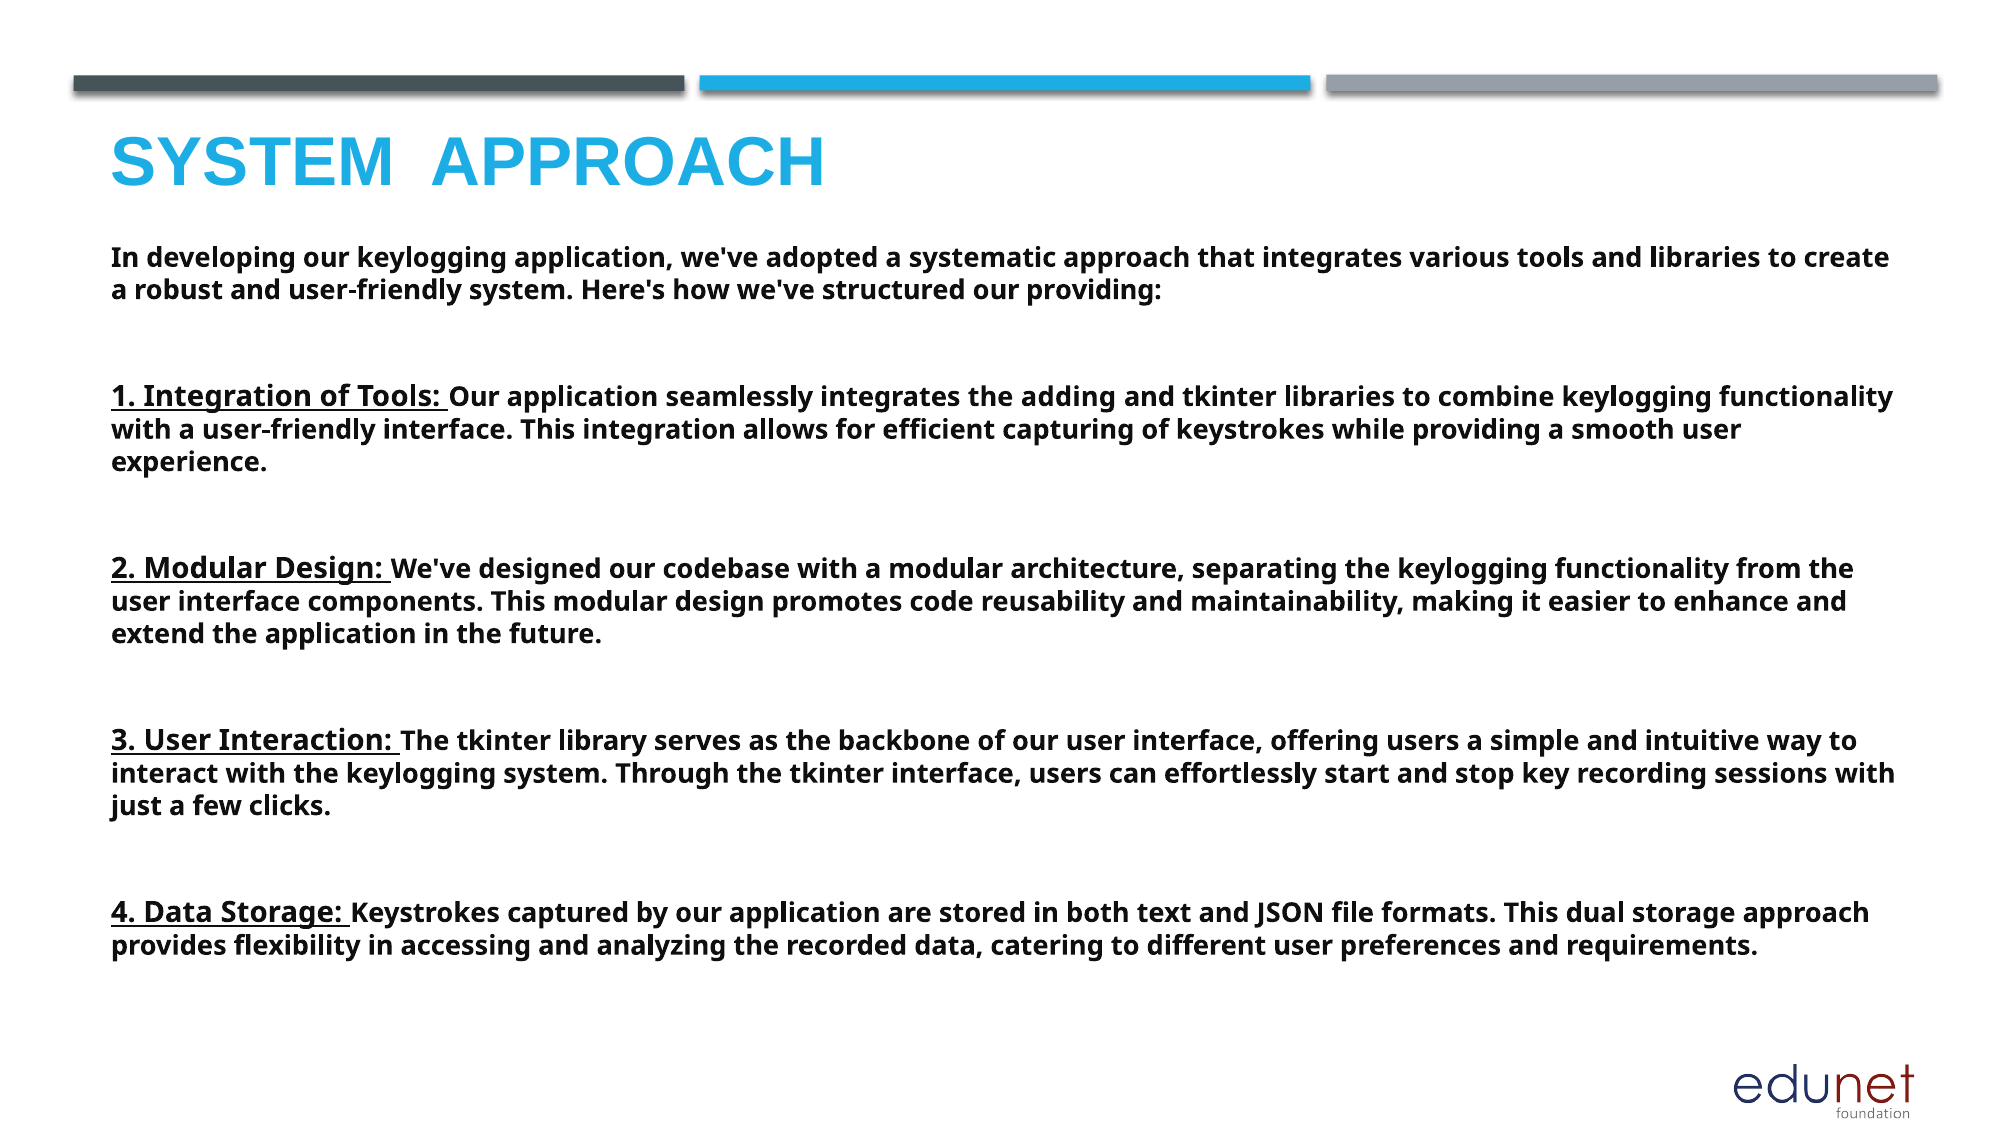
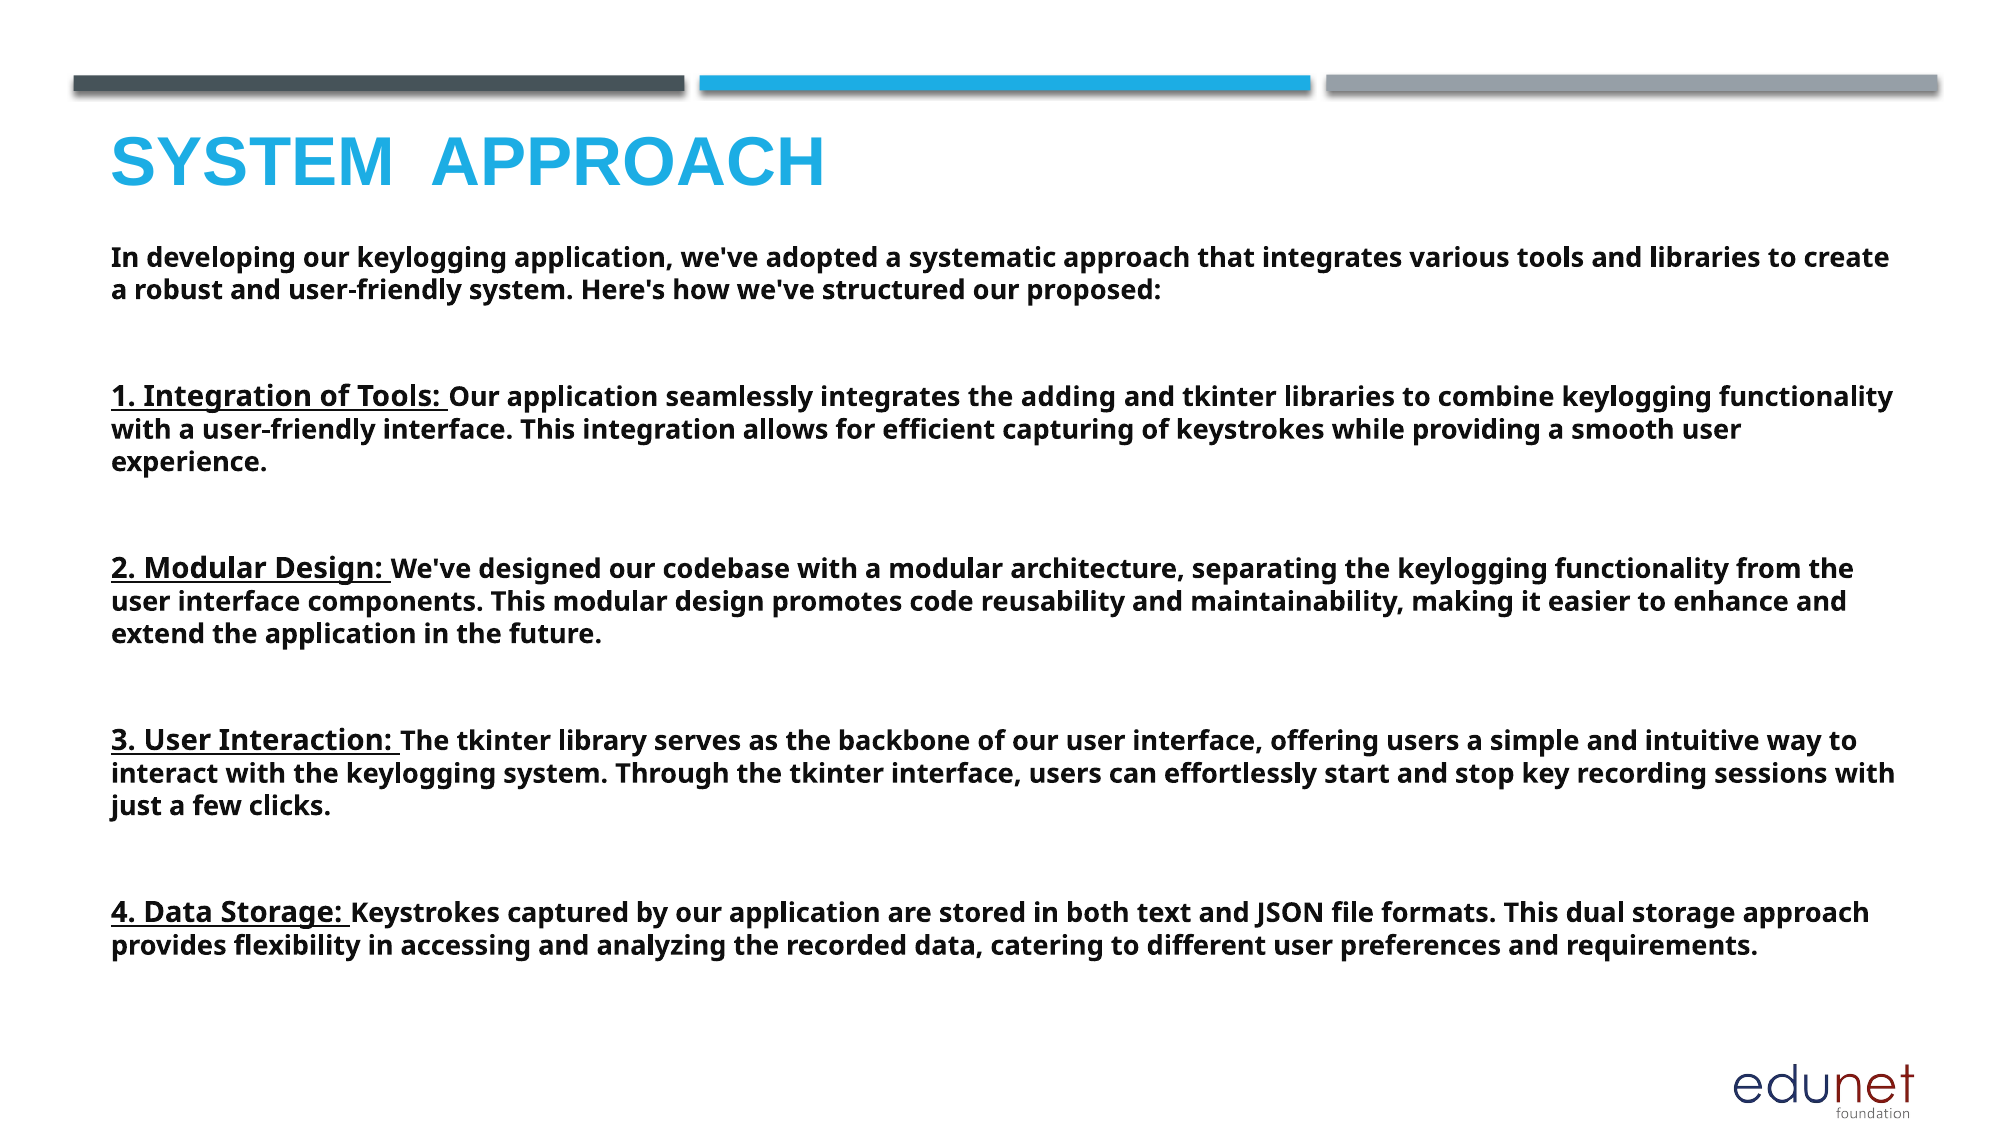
our providing: providing -> proposed
